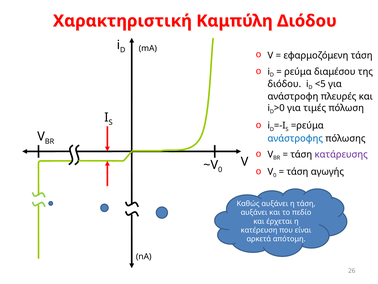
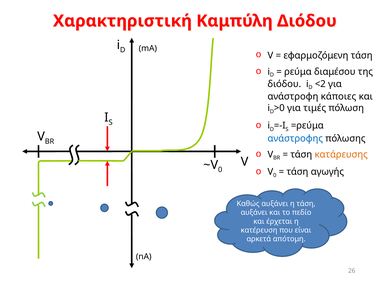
<5: <5 -> <2
πλευρές: πλευρές -> κάποιες
κατάρευσης colour: purple -> orange
